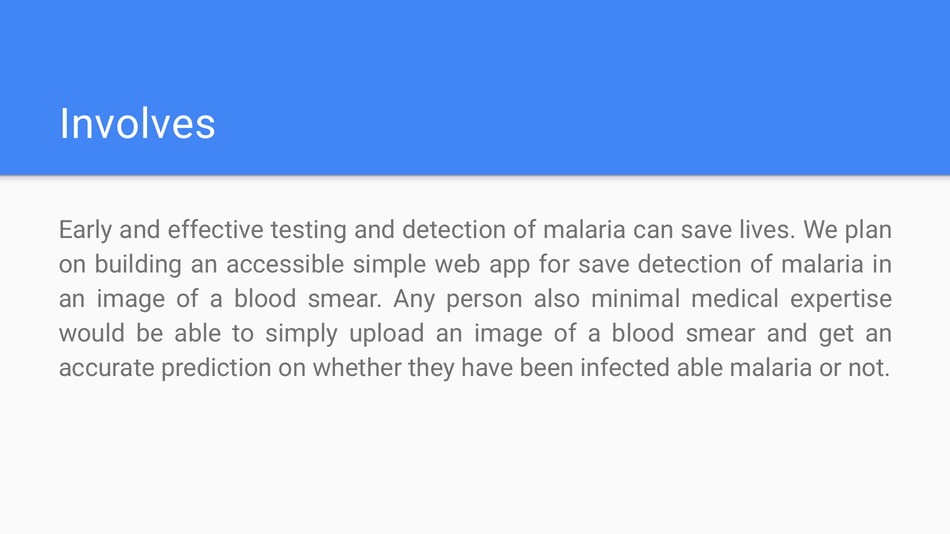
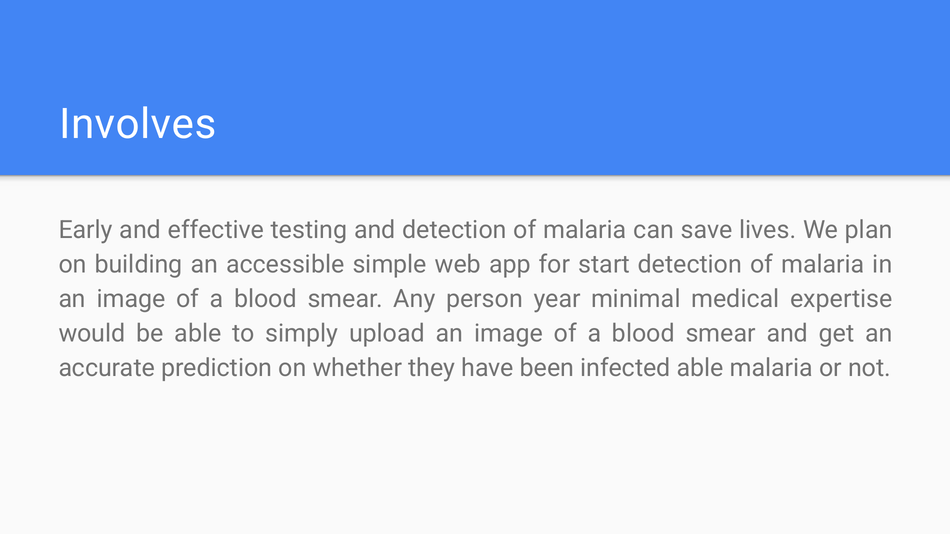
for save: save -> start
also: also -> year
